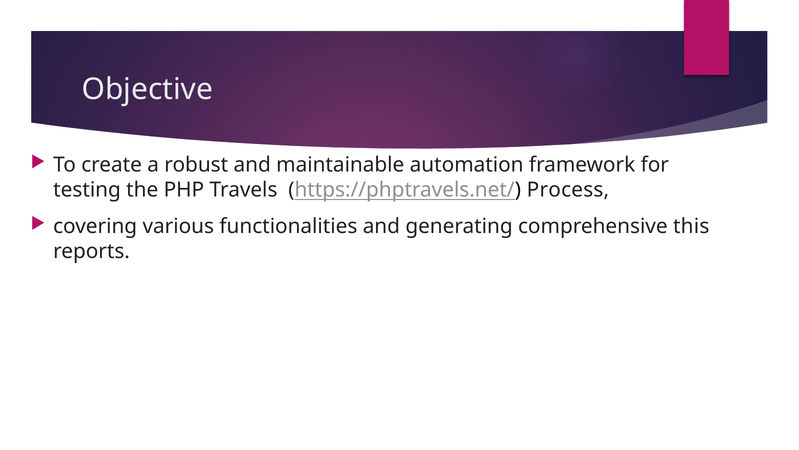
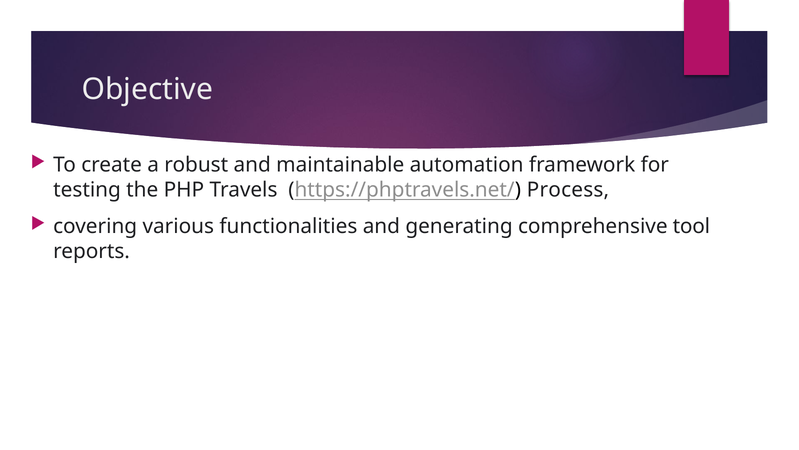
this: this -> tool
